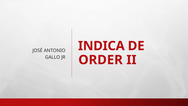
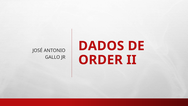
INDICA: INDICA -> DADOS
